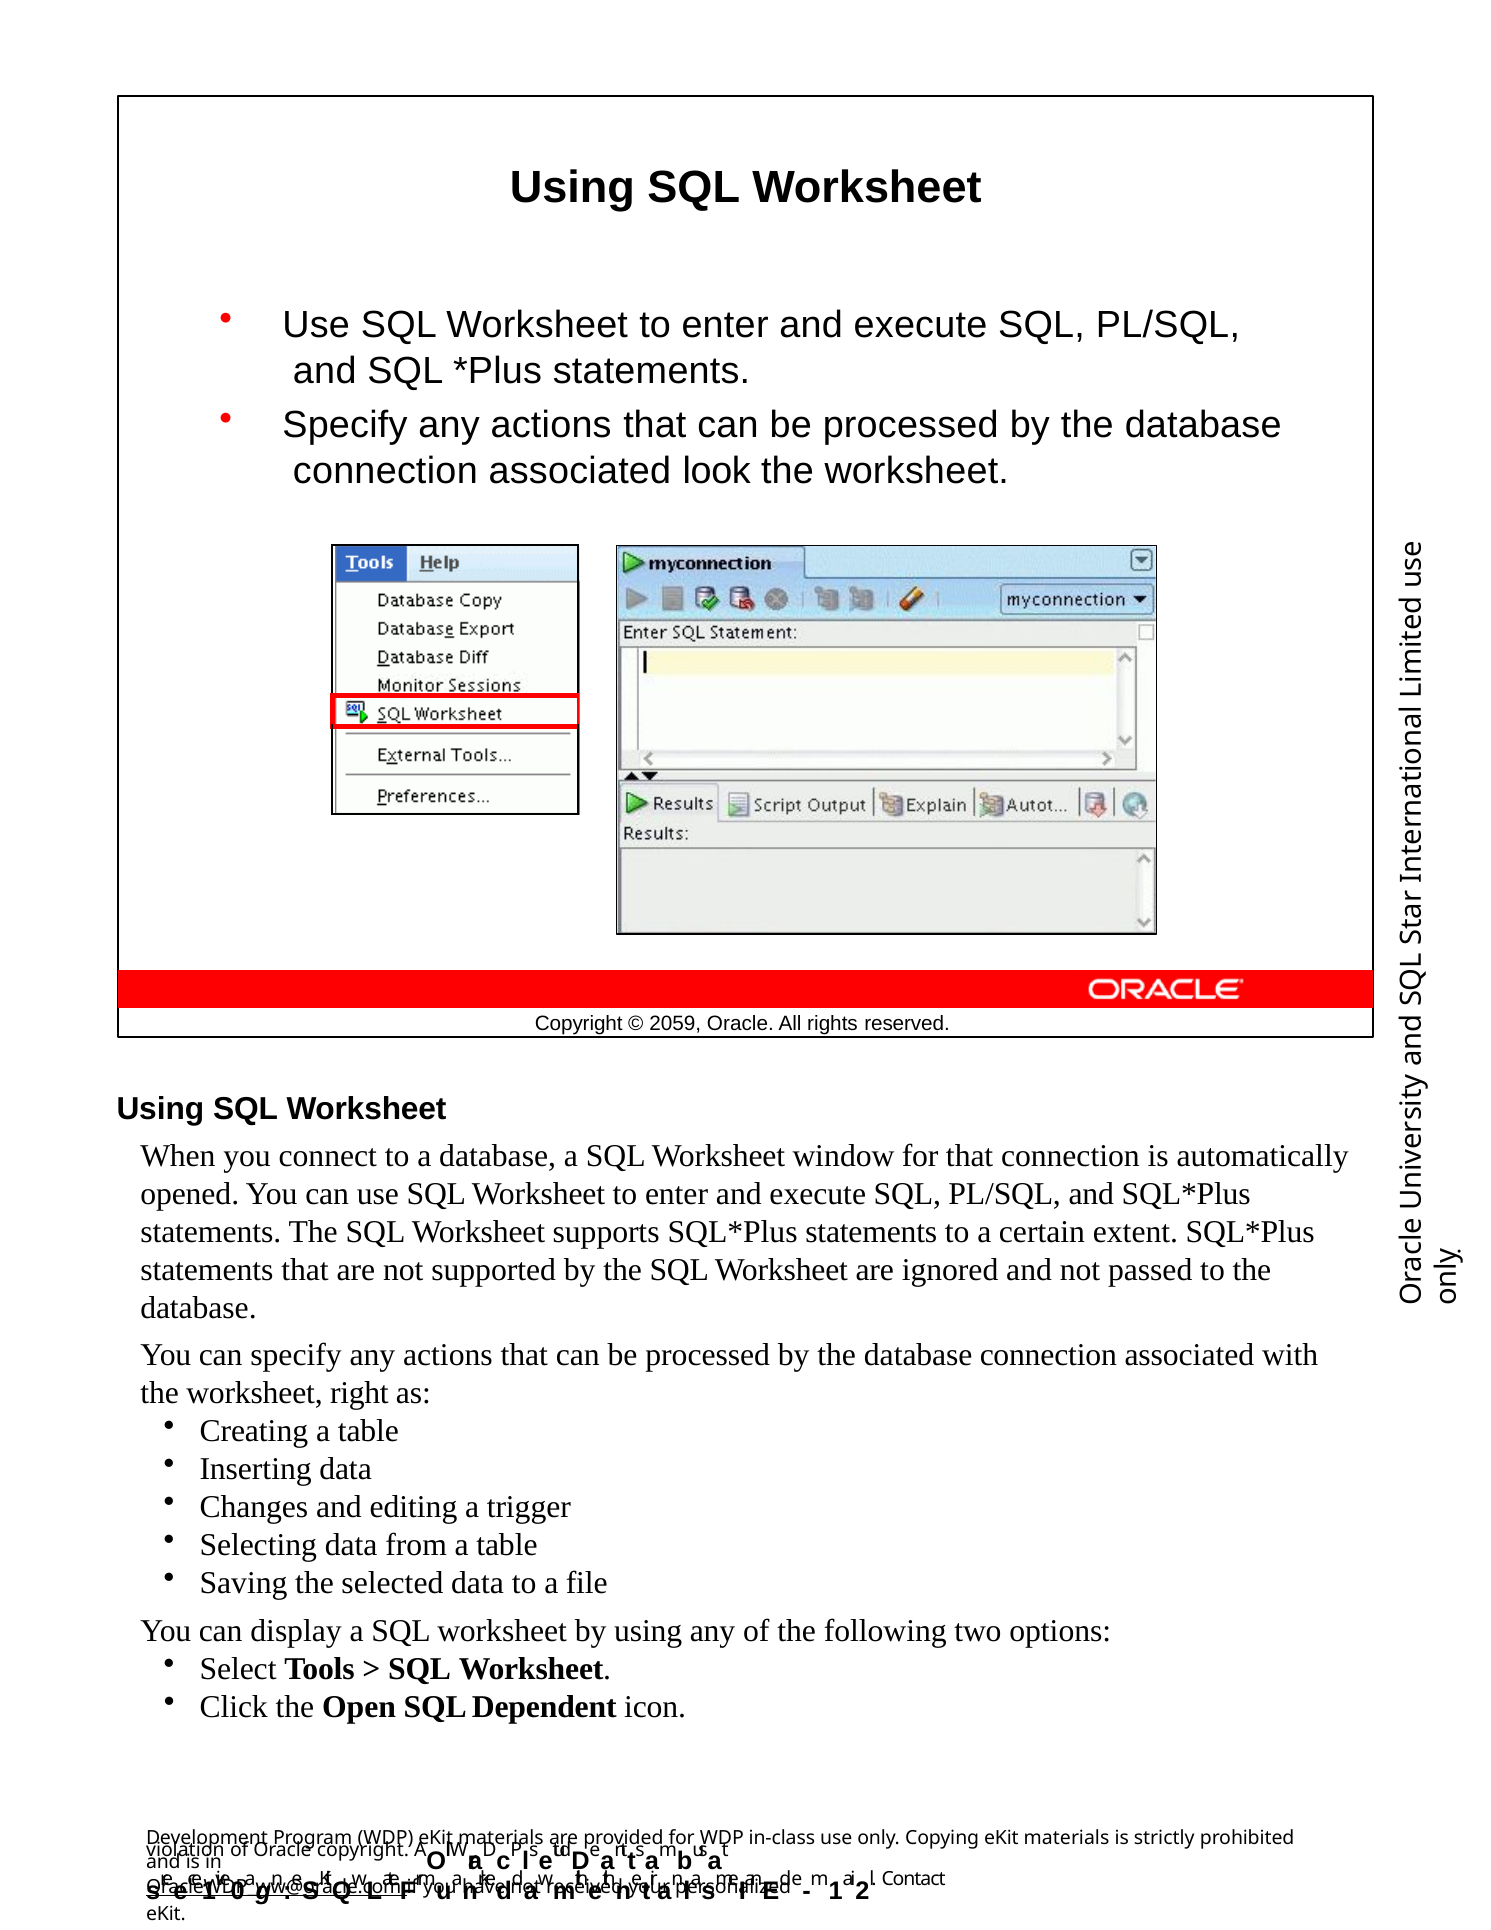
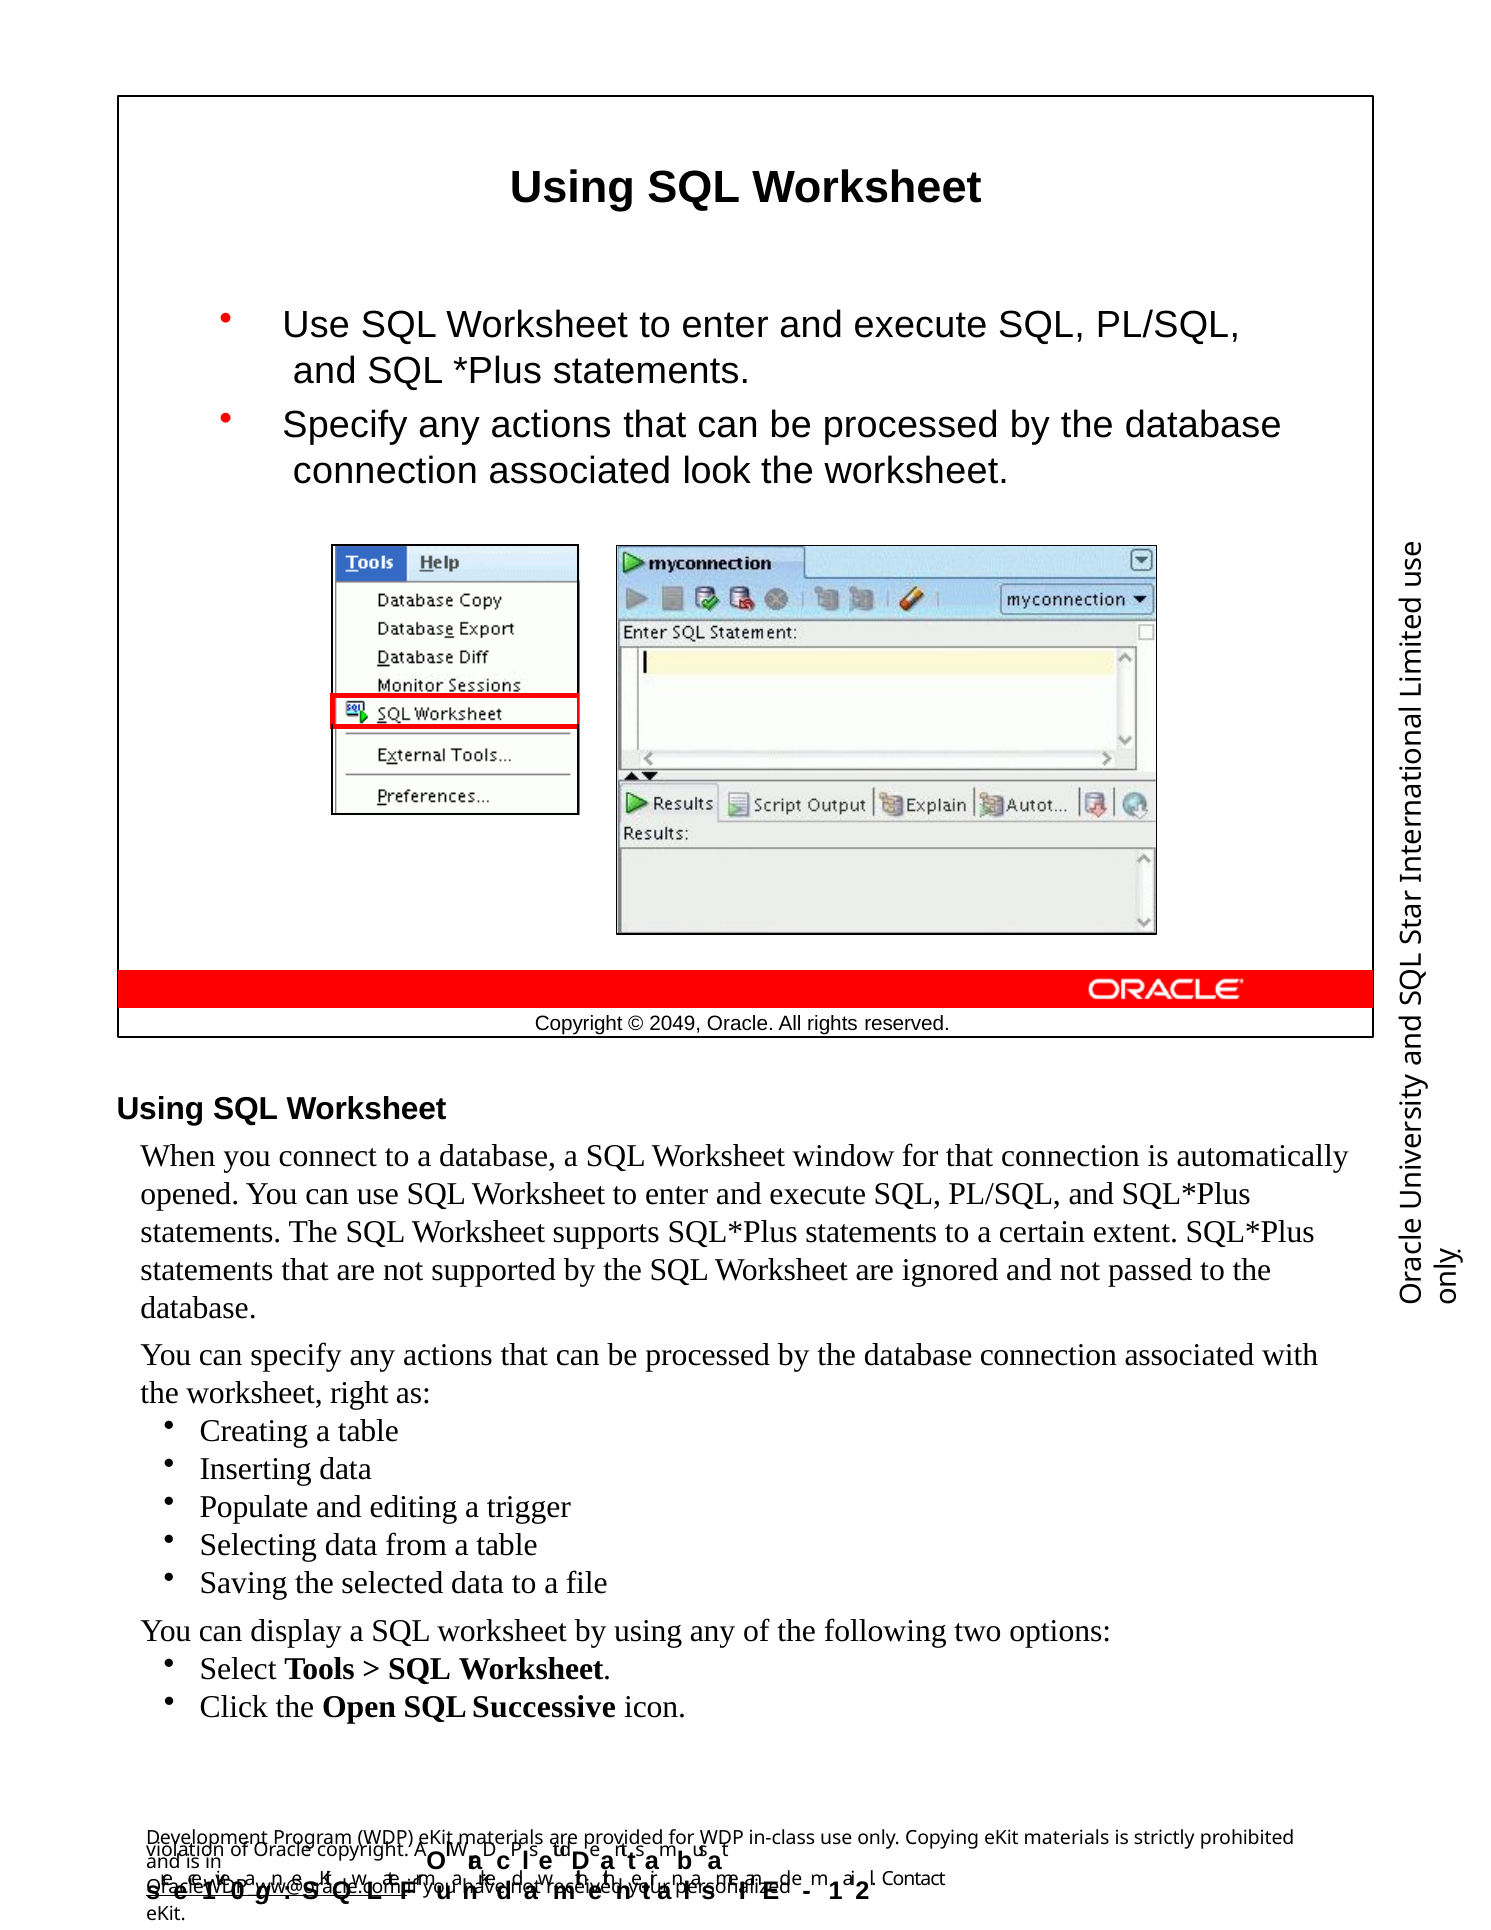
2059: 2059 -> 2049
Changes: Changes -> Populate
Dependent: Dependent -> Successive
